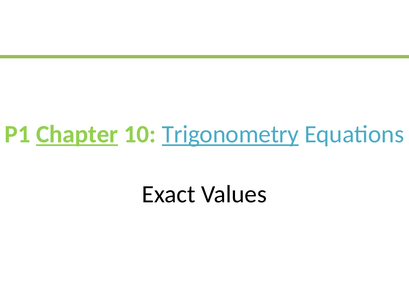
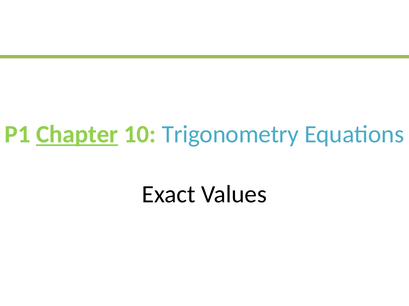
Trigonometry underline: present -> none
